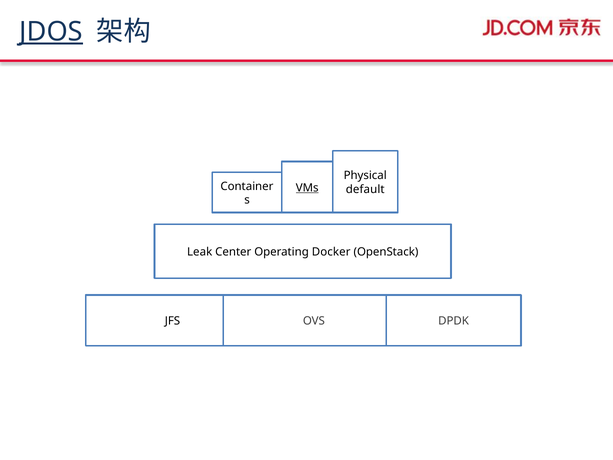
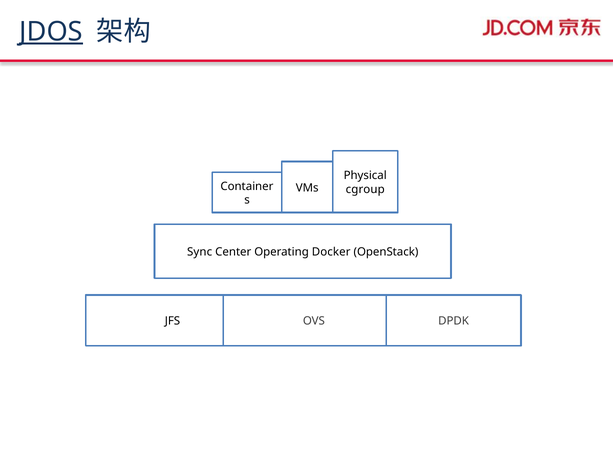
VMs underline: present -> none
default: default -> cgroup
Leak: Leak -> Sync
